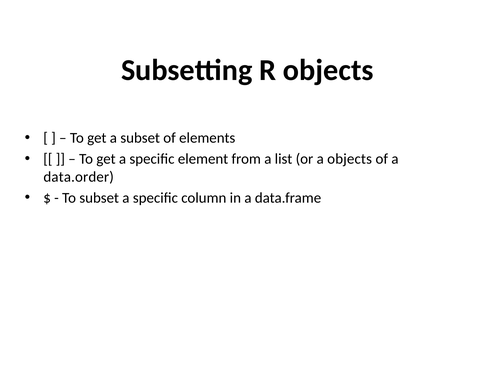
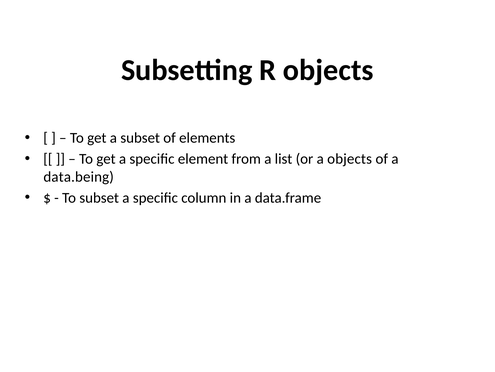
data.order: data.order -> data.being
